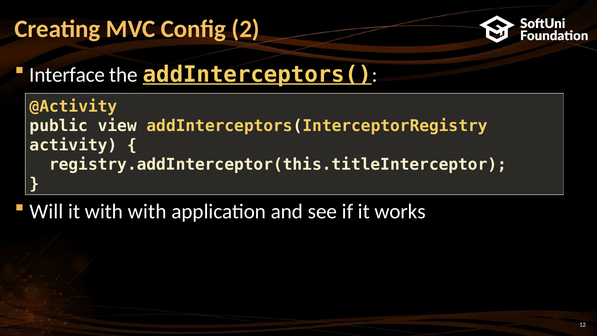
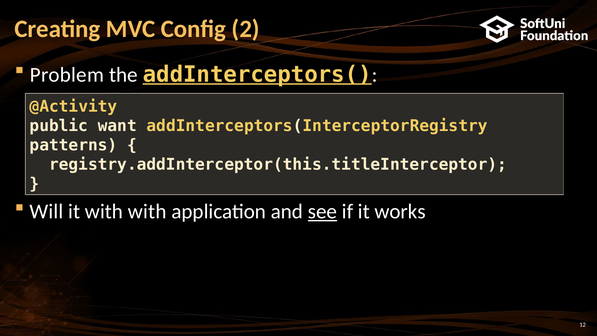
Interface: Interface -> Problem
view: view -> want
activity: activity -> patterns
see underline: none -> present
